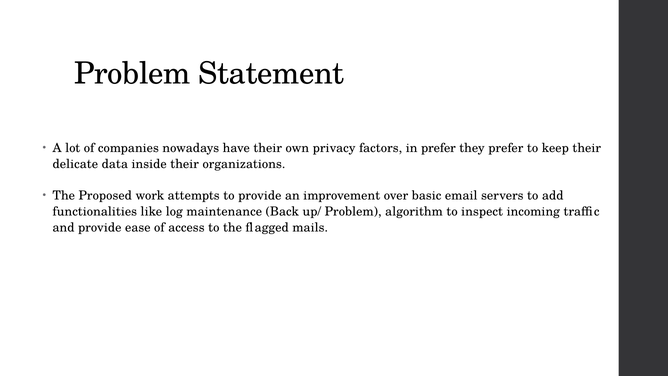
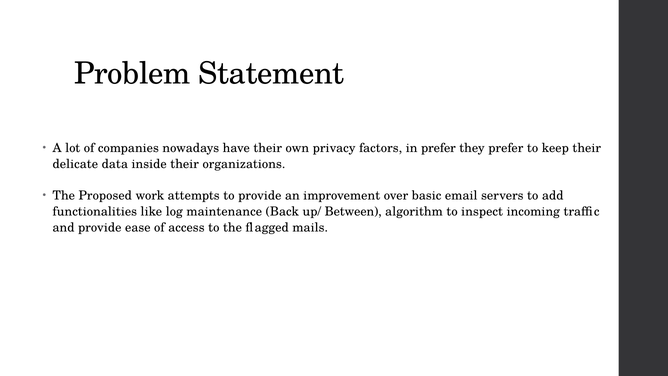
up/ Problem: Problem -> Between
